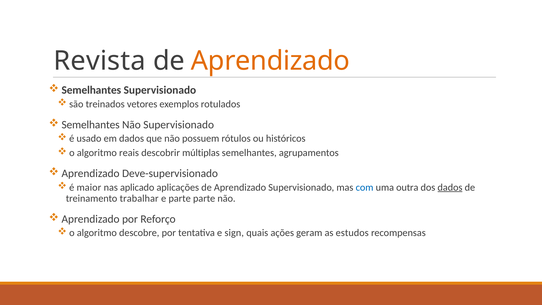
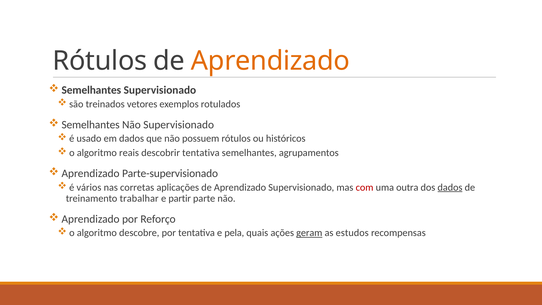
Revista at (100, 61): Revista -> Rótulos
descobrir múltiplas: múltiplas -> tentativa
Deve-supervisionado: Deve-supervisionado -> Parte-supervisionado
maior: maior -> vários
aplicado: aplicado -> corretas
com colour: blue -> red
e parte: parte -> partir
sign: sign -> pela
geram underline: none -> present
